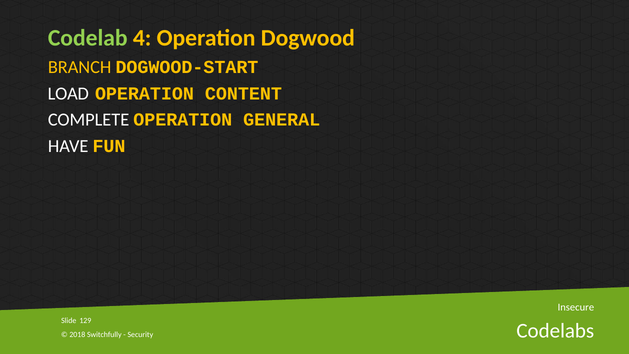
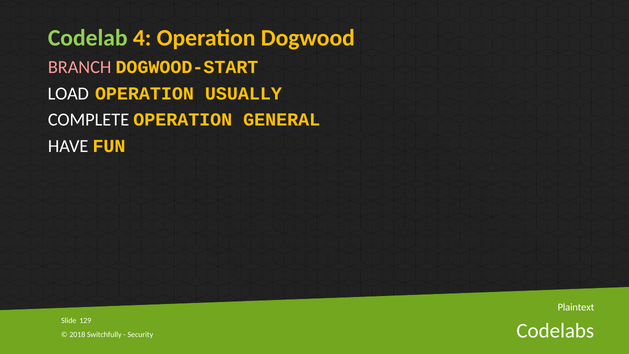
BRANCH colour: yellow -> pink
CONTENT: CONTENT -> USUALLY
Insecure: Insecure -> Plaintext
